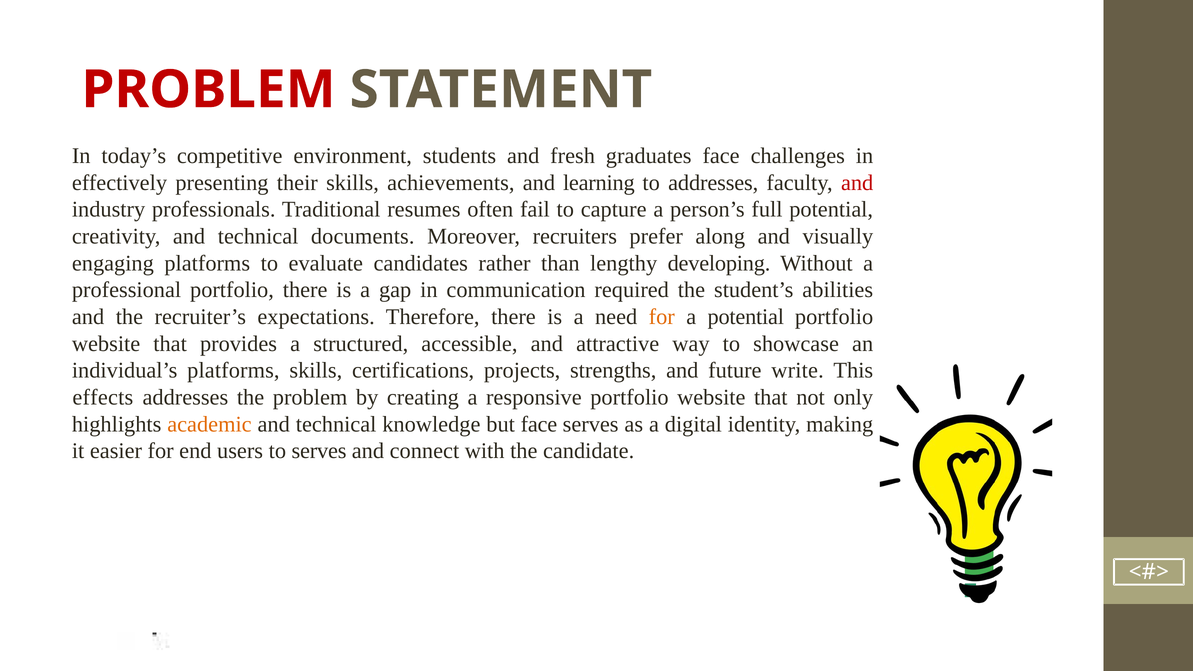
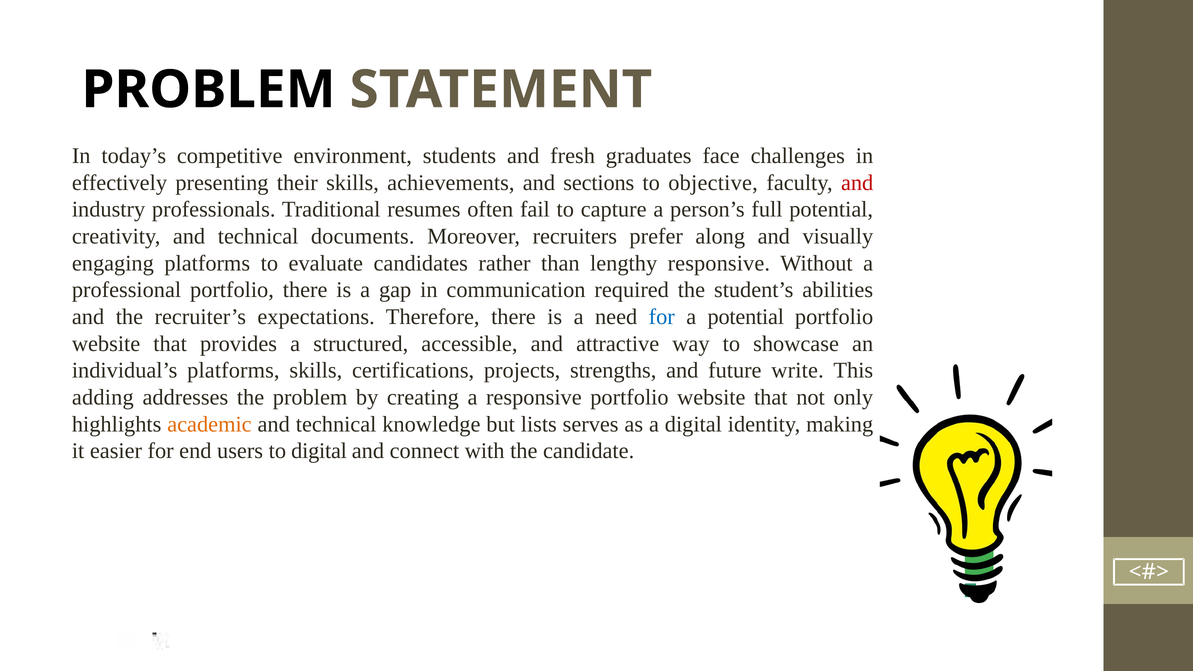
PROBLEM at (209, 90) colour: red -> black
learning: learning -> sections
to addresses: addresses -> objective
lengthy developing: developing -> responsive
for at (662, 317) colour: orange -> blue
effects: effects -> adding
but face: face -> lists
to serves: serves -> digital
